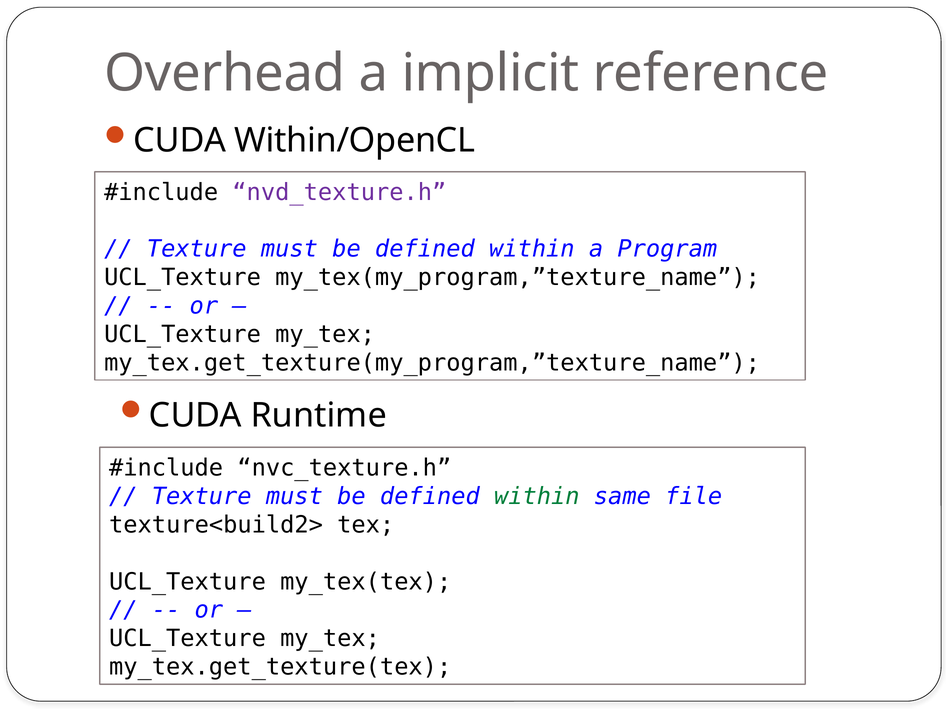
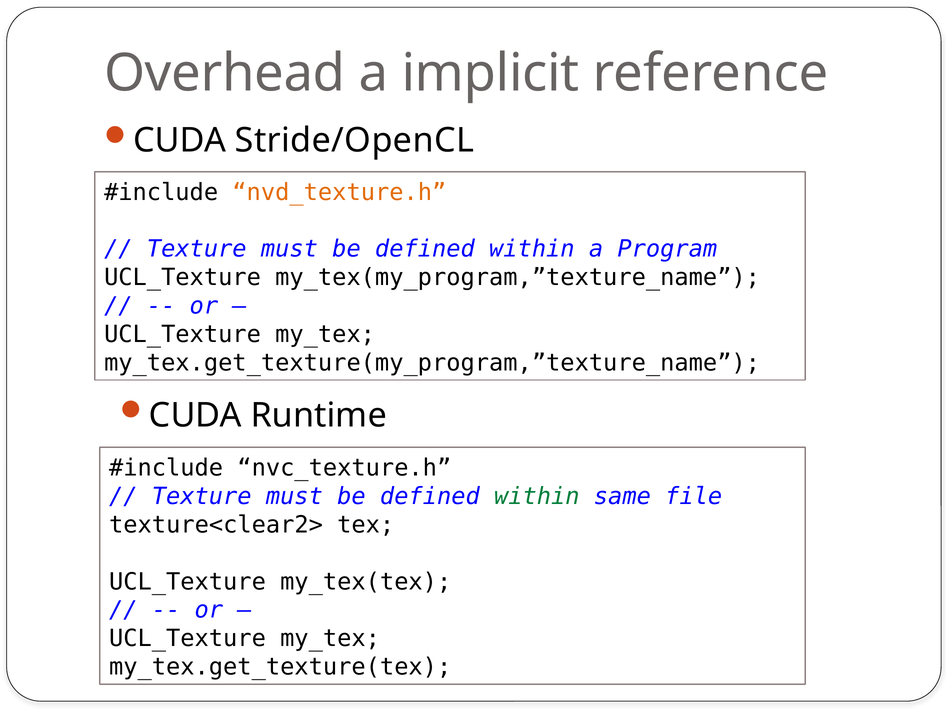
Within/OpenCL: Within/OpenCL -> Stride/OpenCL
nvd_texture.h colour: purple -> orange
texture<build2>: texture<build2> -> texture<clear2>
